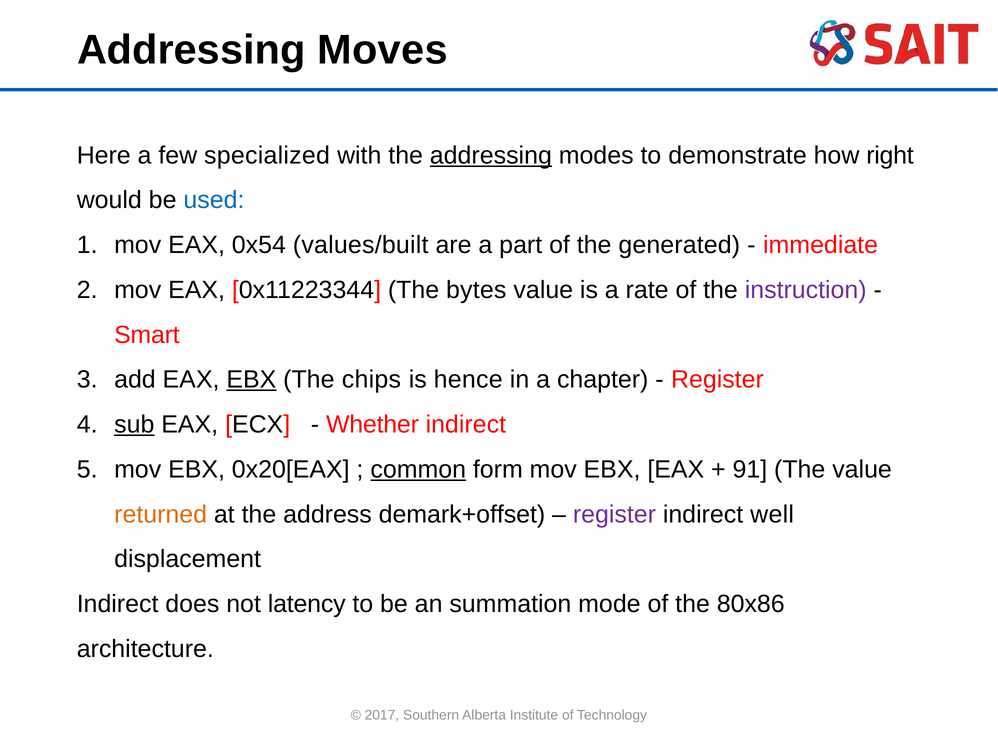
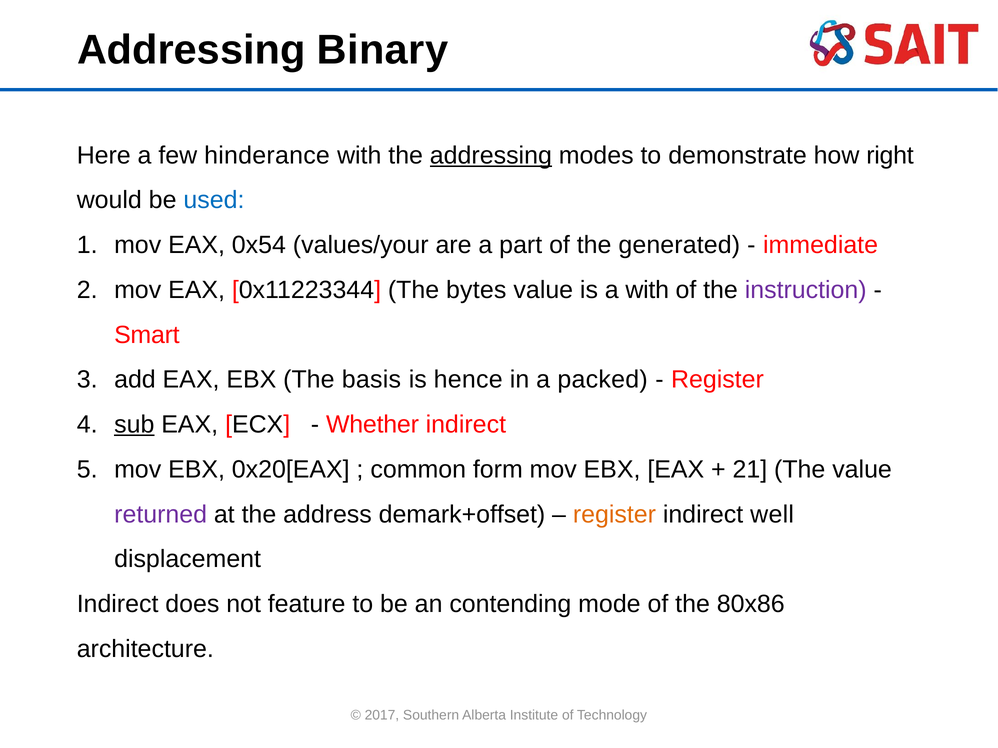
Moves: Moves -> Binary
specialized: specialized -> hinderance
values/built: values/built -> values/your
a rate: rate -> with
EBX at (251, 380) underline: present -> none
chips: chips -> basis
chapter: chapter -> packed
common underline: present -> none
91: 91 -> 21
returned colour: orange -> purple
register at (614, 515) colour: purple -> orange
latency: latency -> feature
summation: summation -> contending
